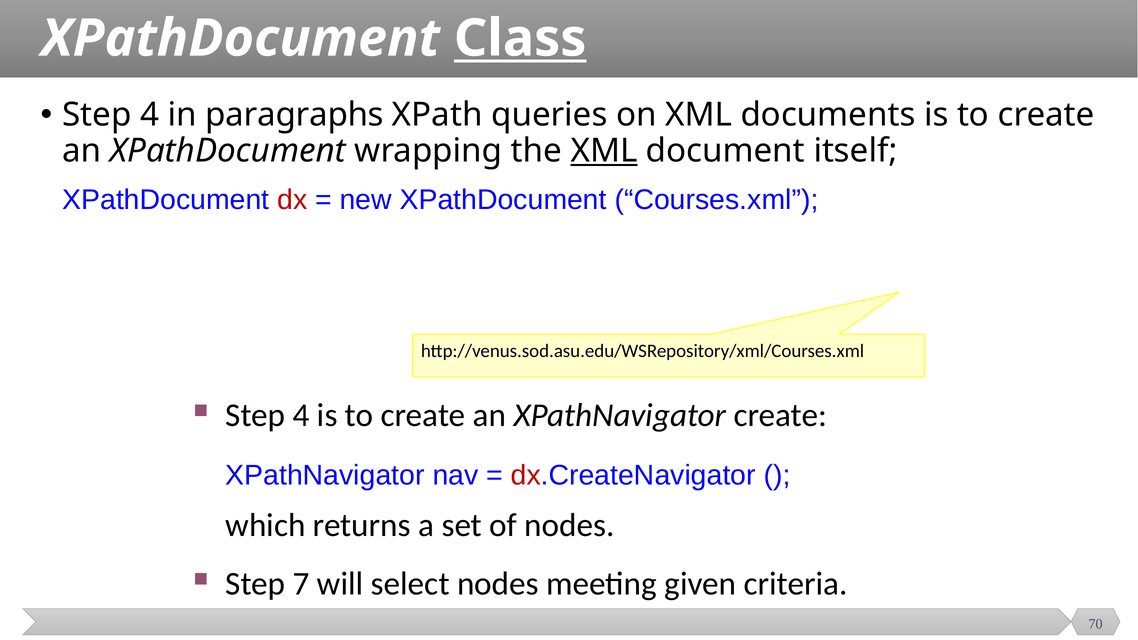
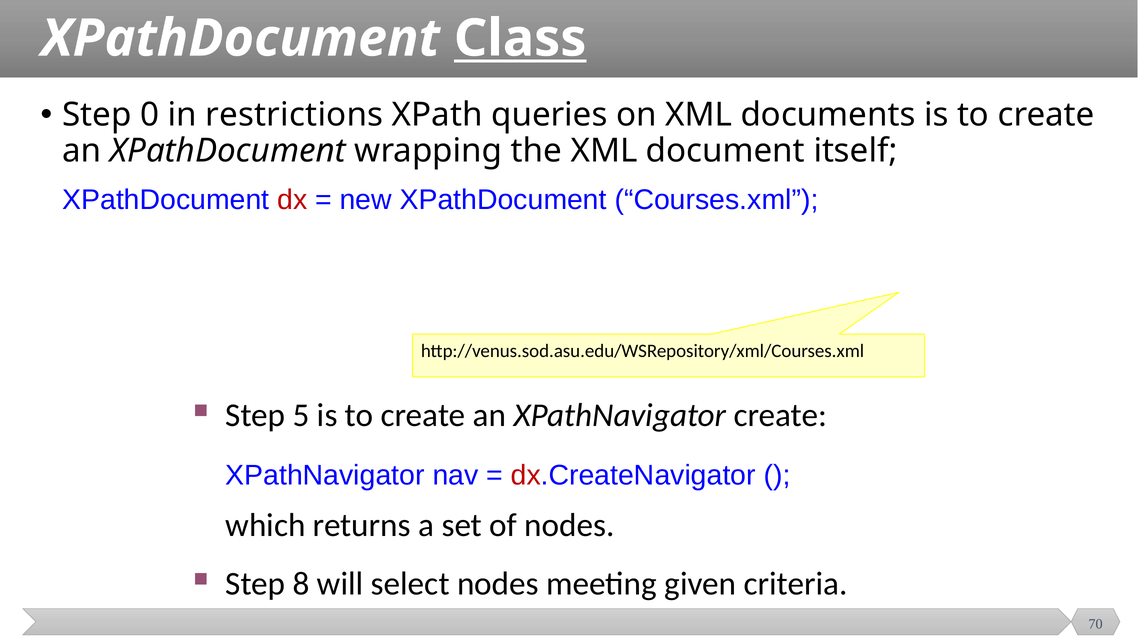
4 at (150, 115): 4 -> 0
paragraphs: paragraphs -> restrictions
XML at (604, 151) underline: present -> none
4 at (301, 415): 4 -> 5
7: 7 -> 8
